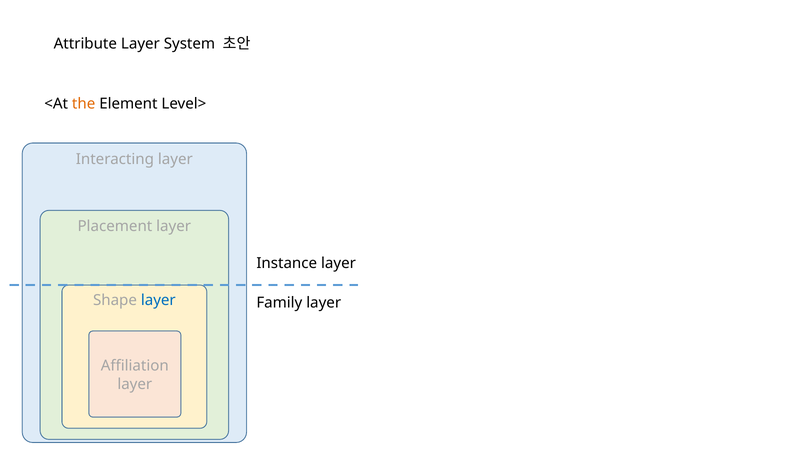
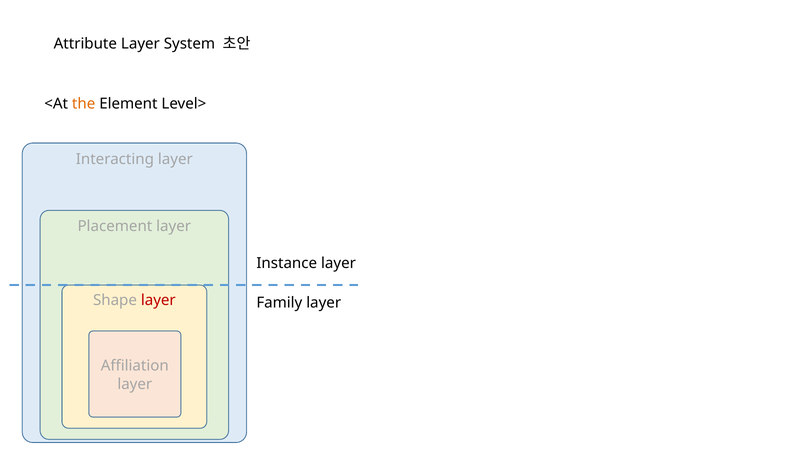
layer at (158, 300) colour: blue -> red
